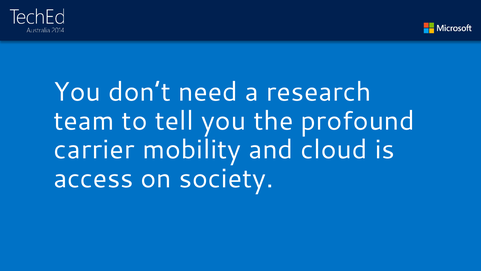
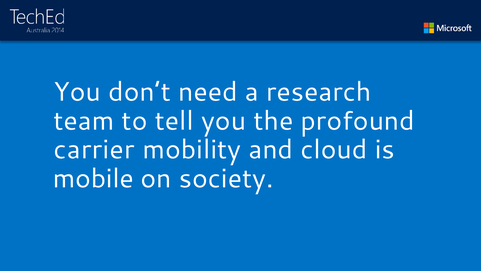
access: access -> mobile
